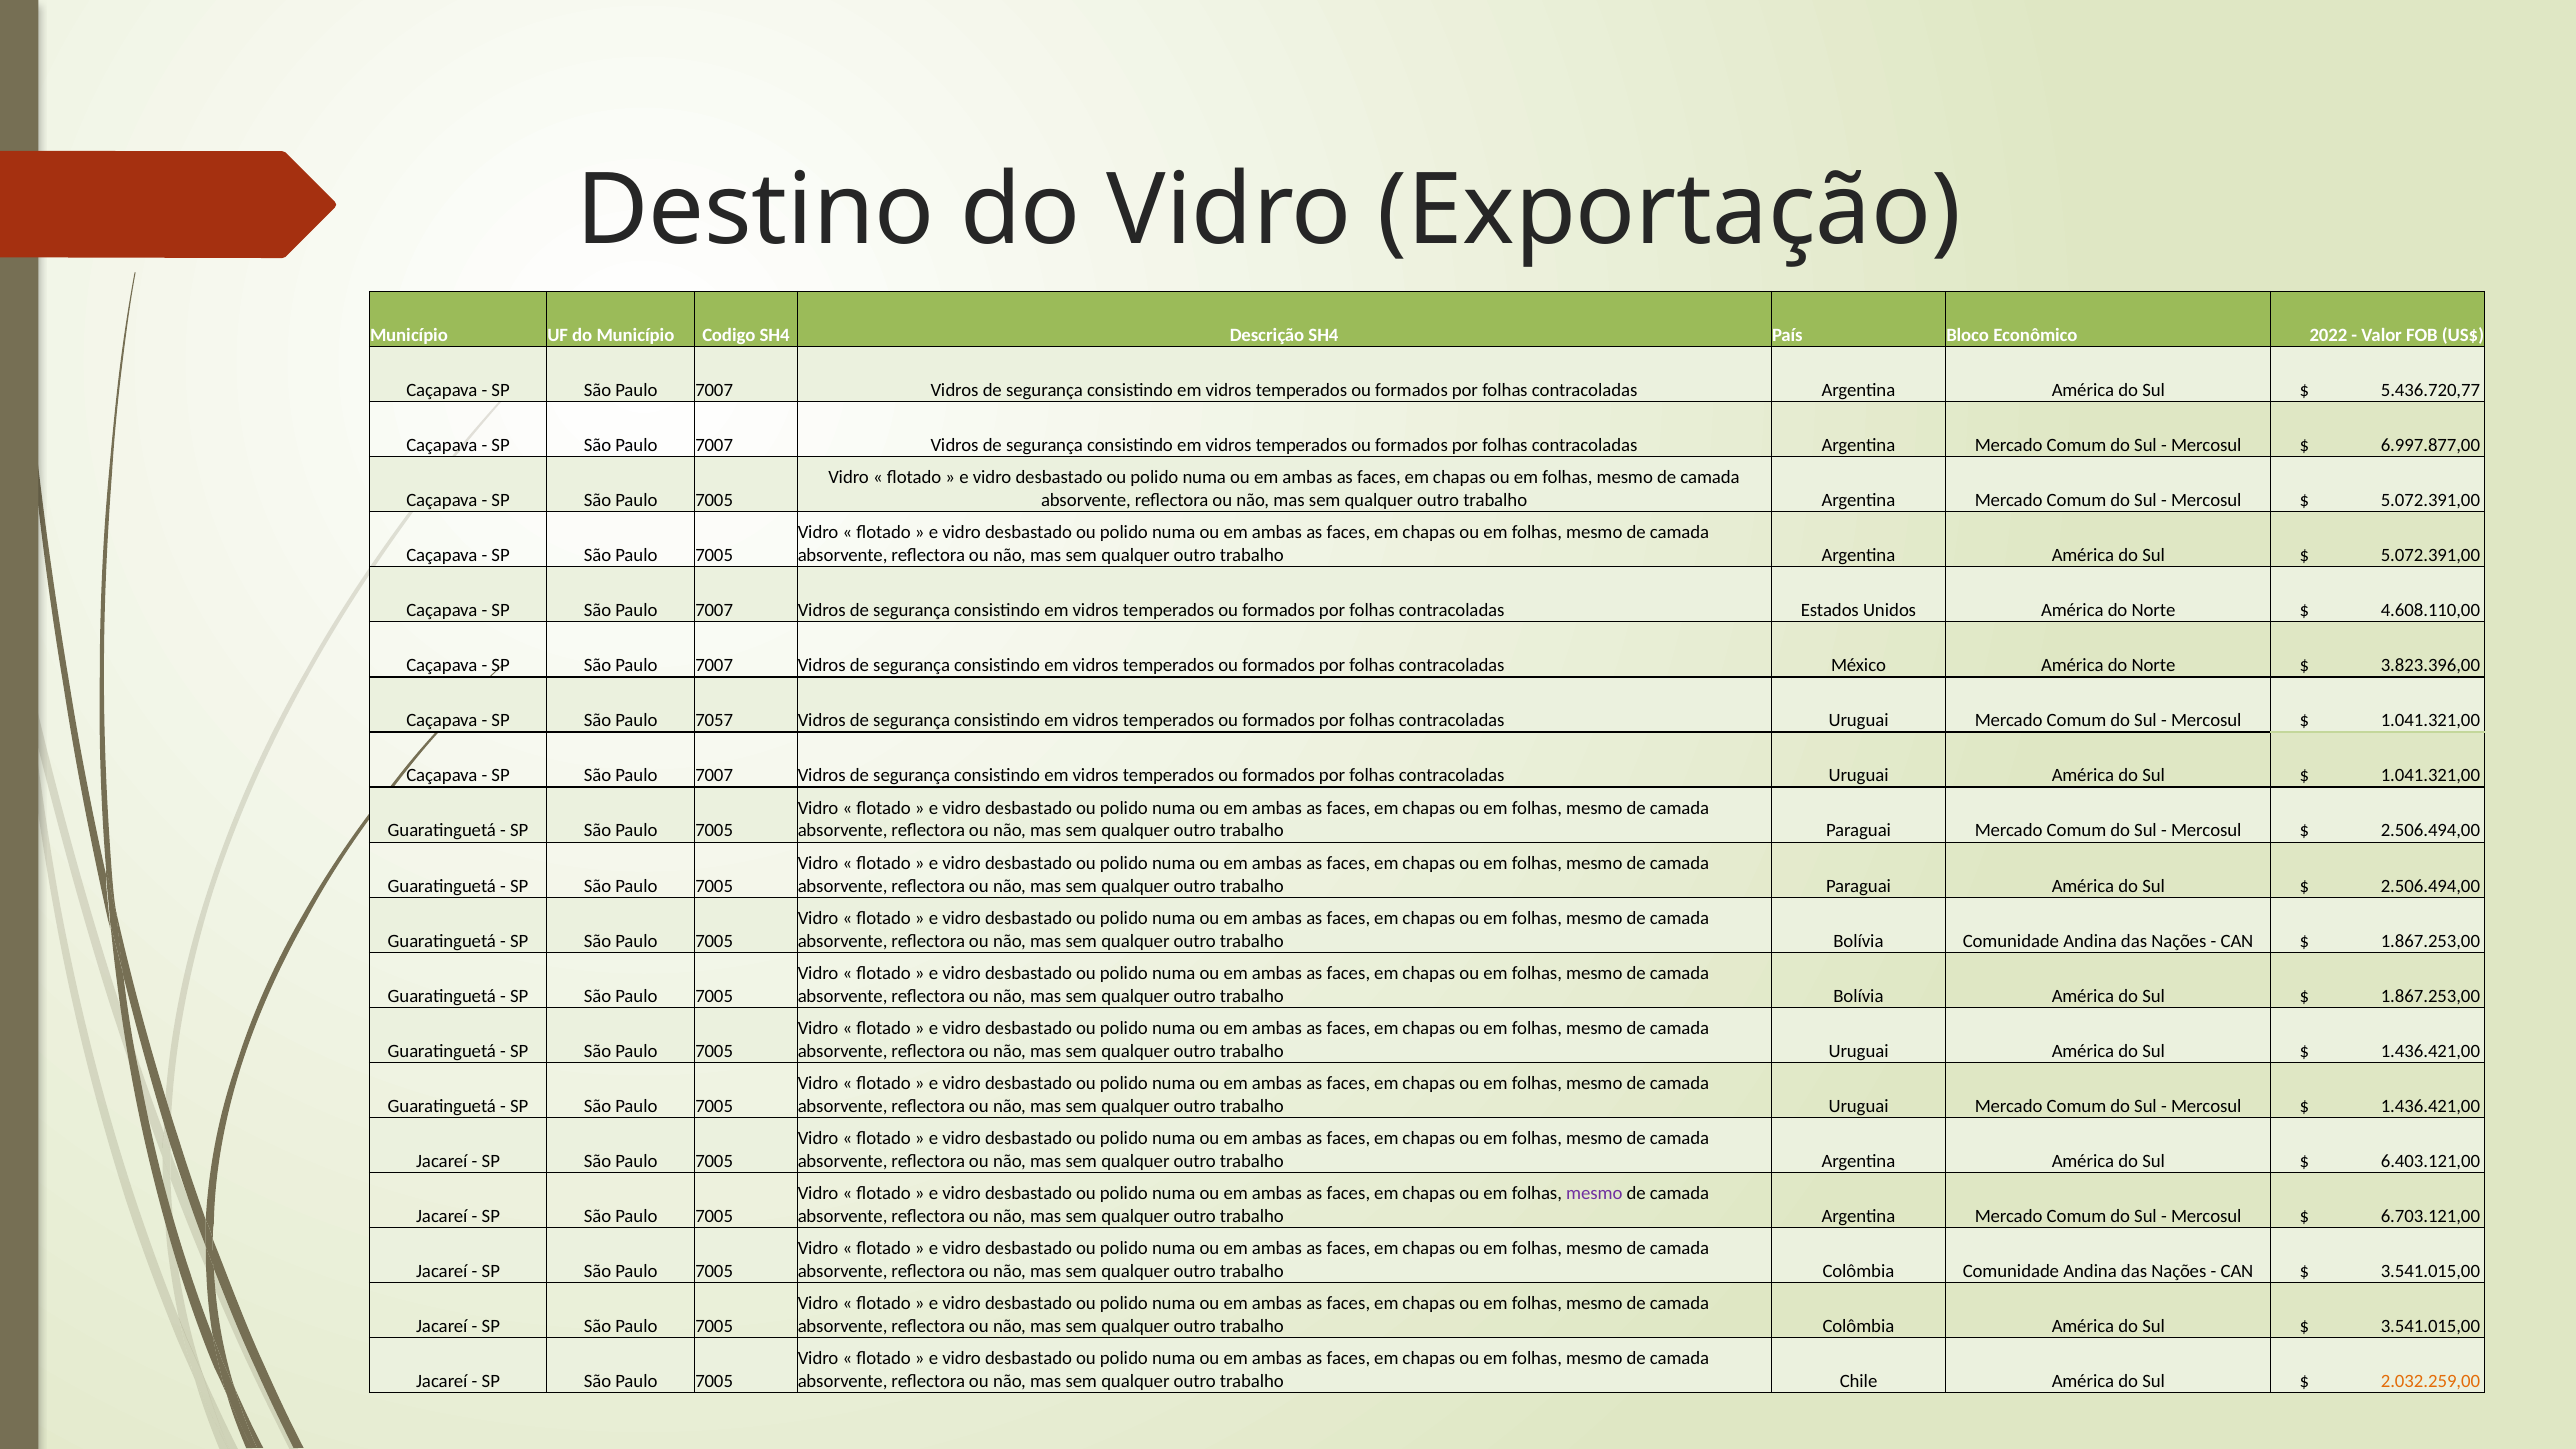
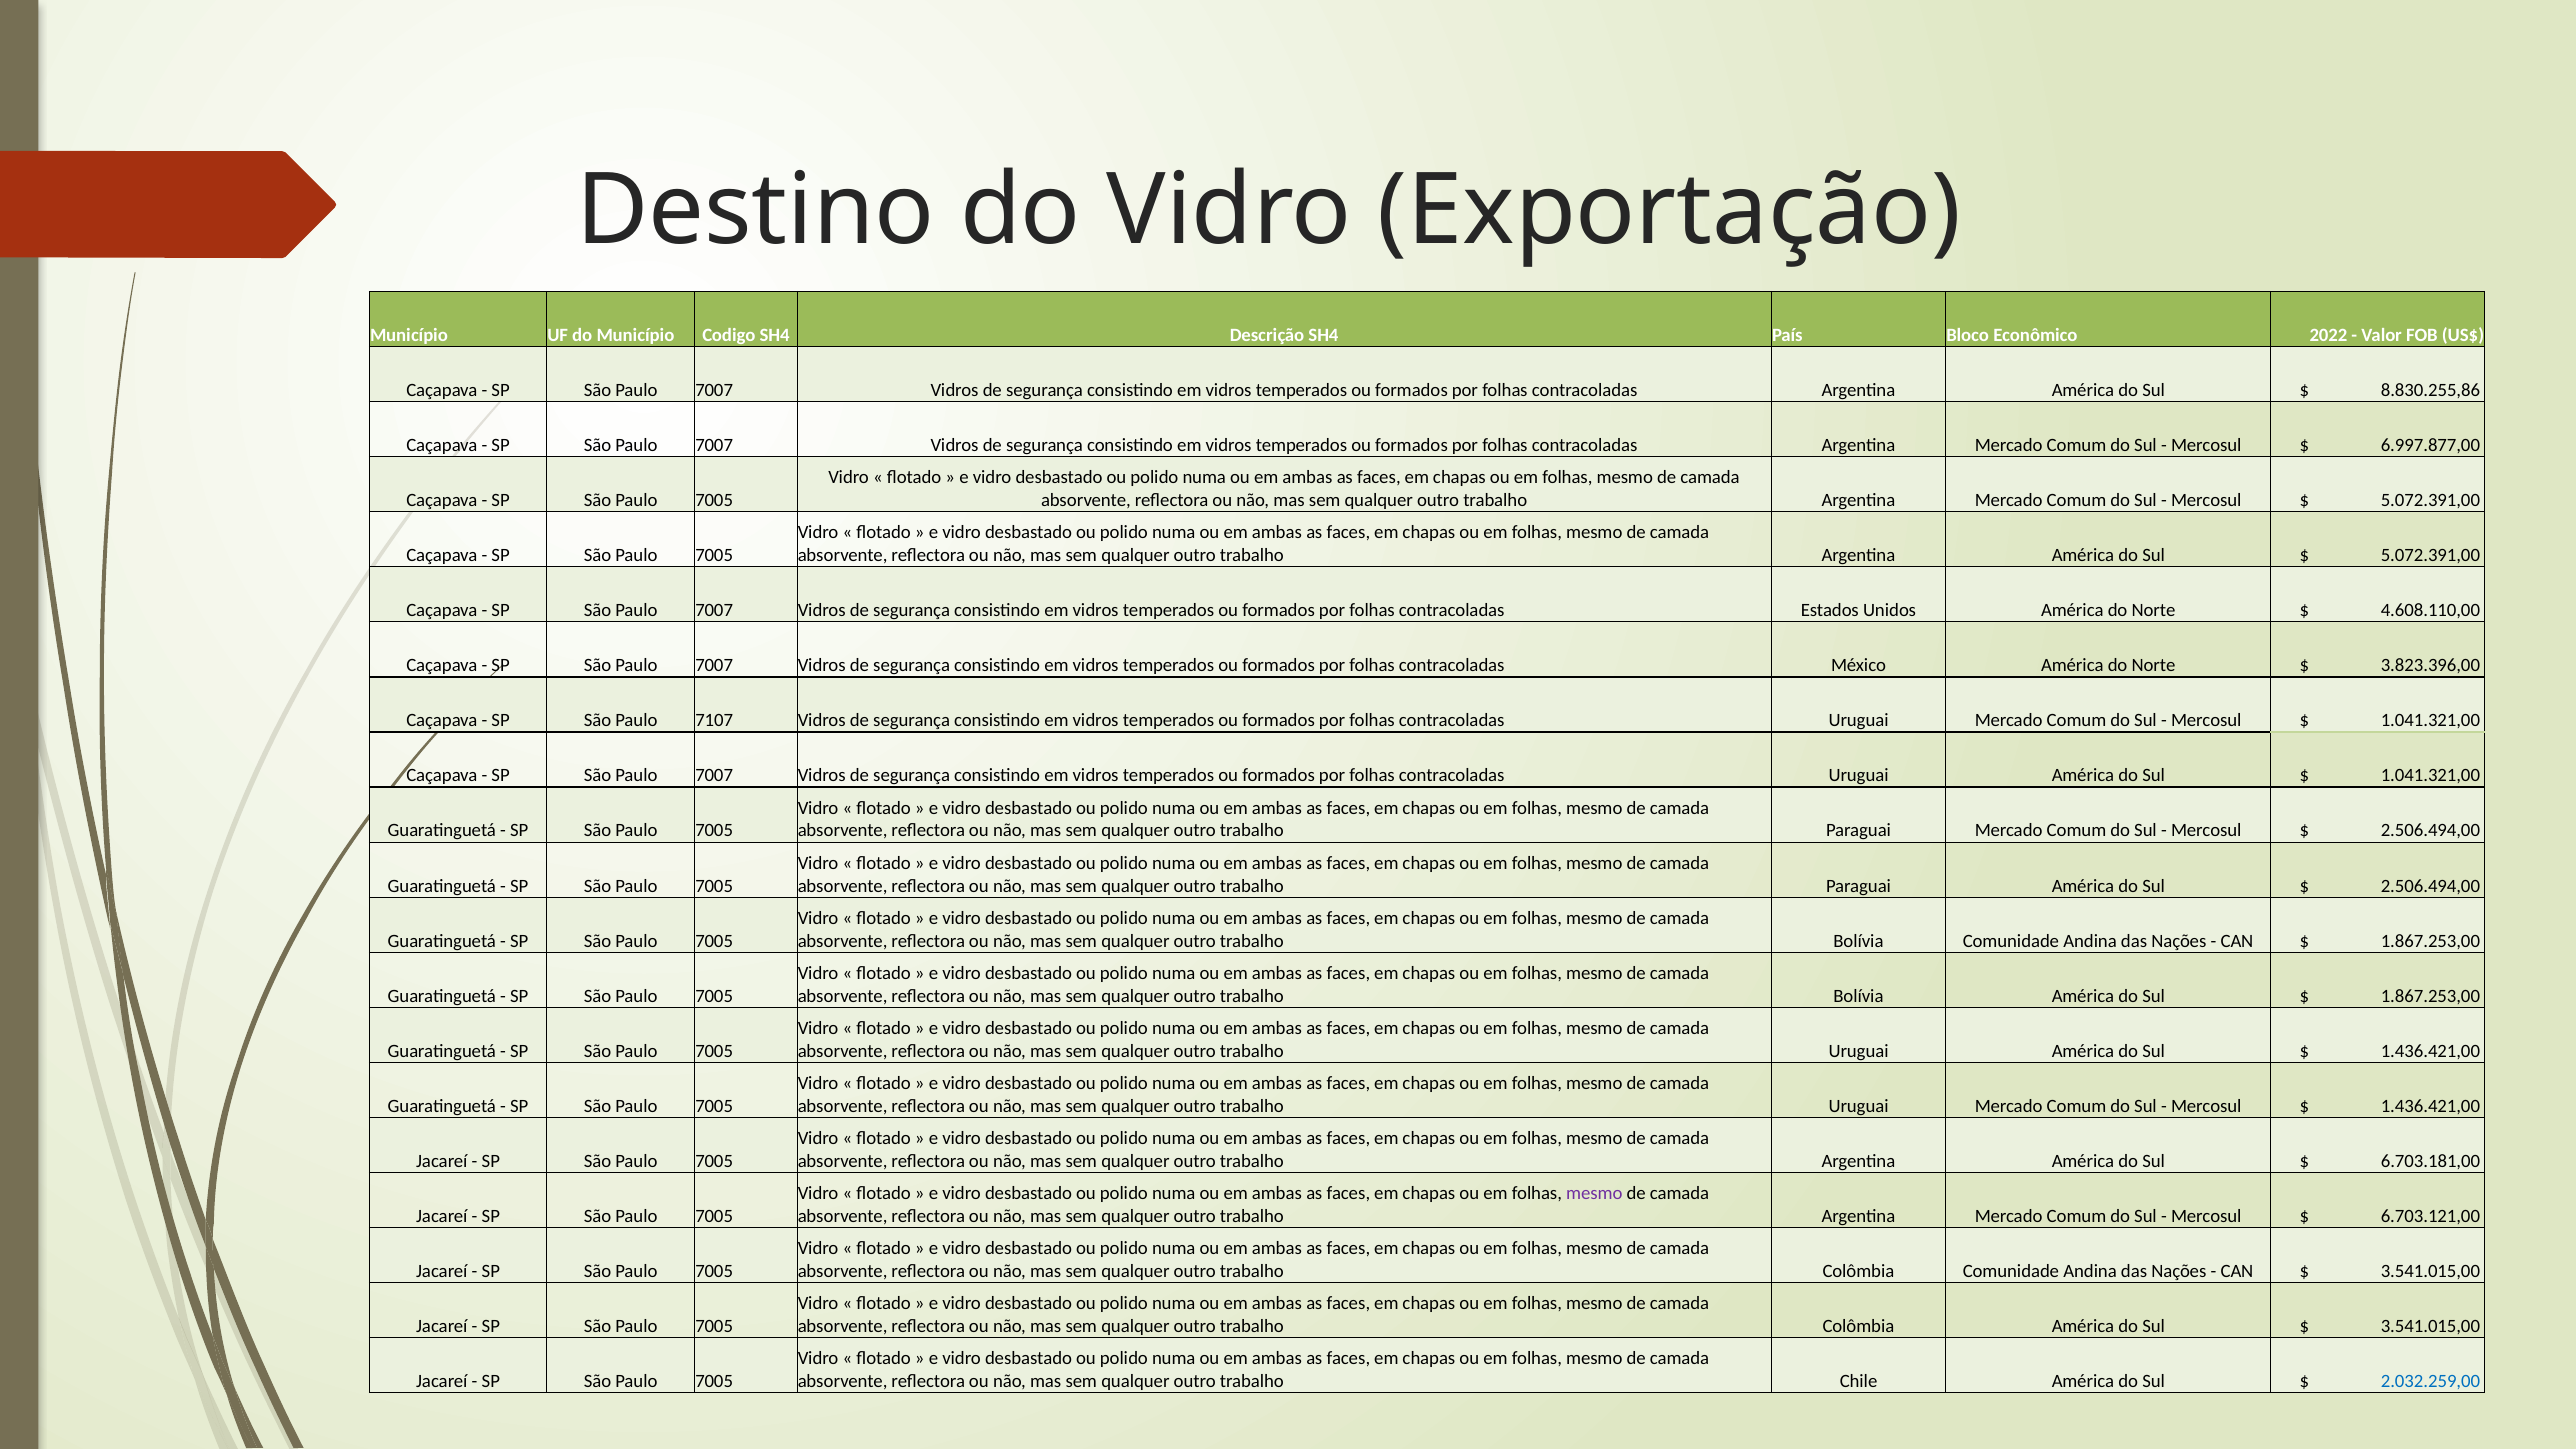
5.436.720,77: 5.436.720,77 -> 8.830.255,86
7057: 7057 -> 7107
6.403.121,00: 6.403.121,00 -> 6.703.181,00
2.032.259,00 colour: orange -> blue
